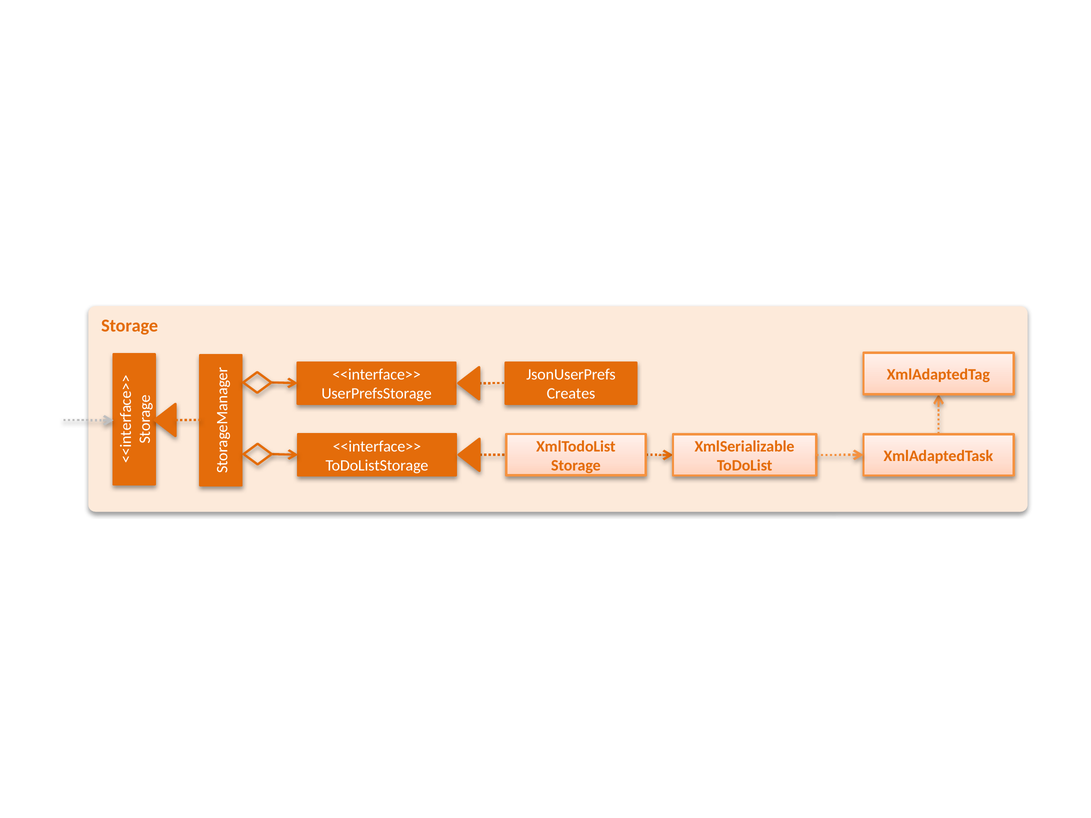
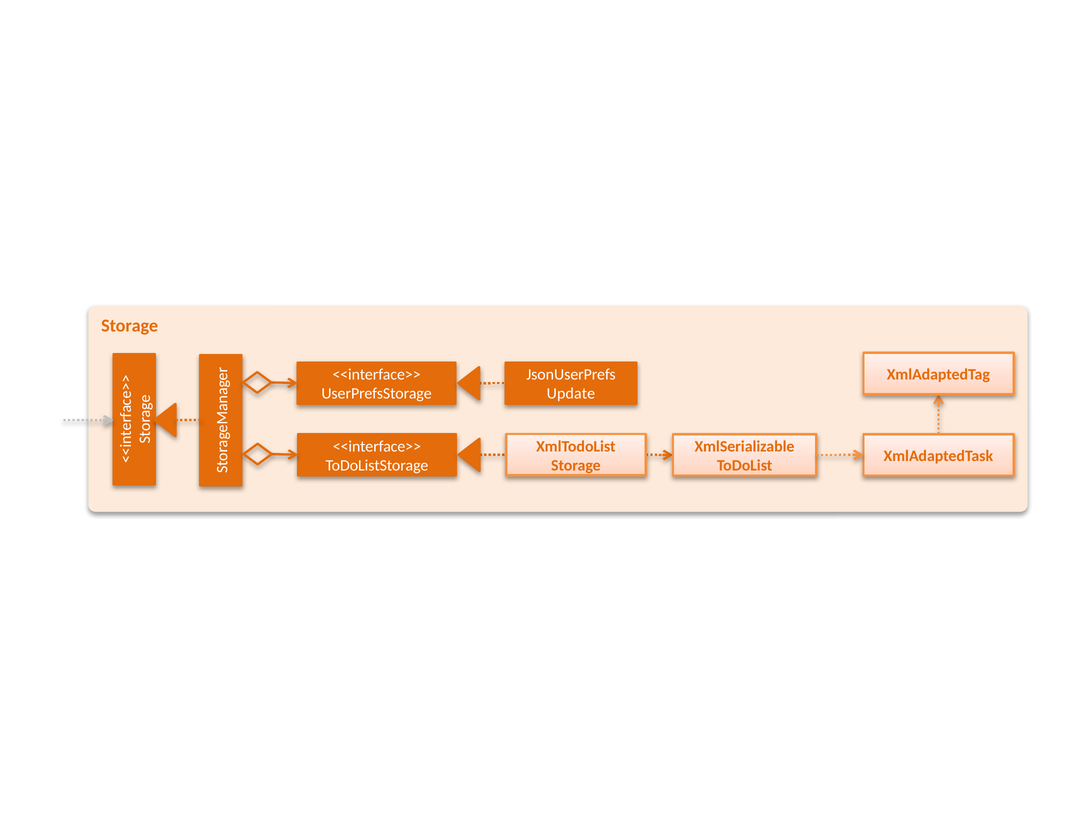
Creates: Creates -> Update
